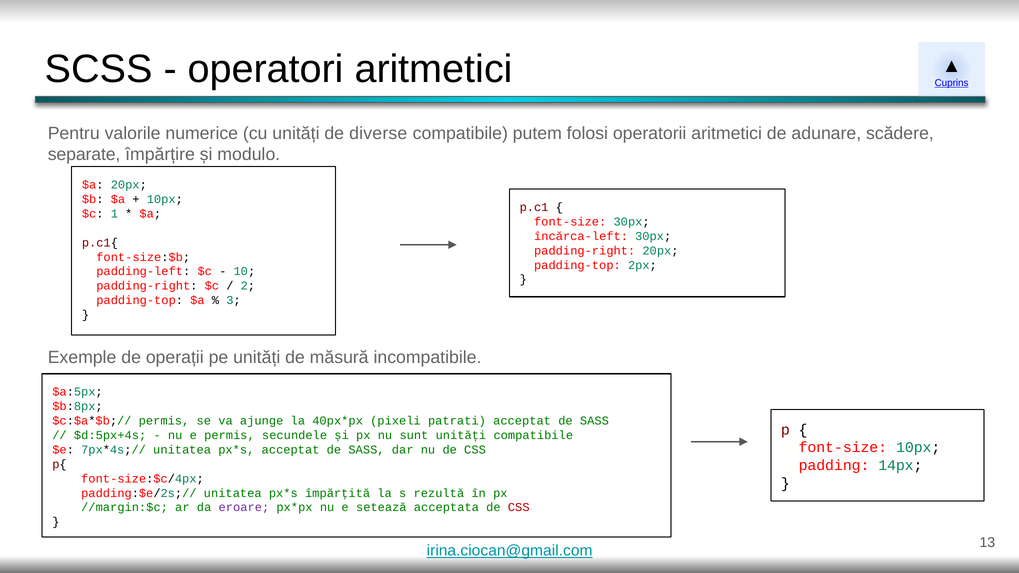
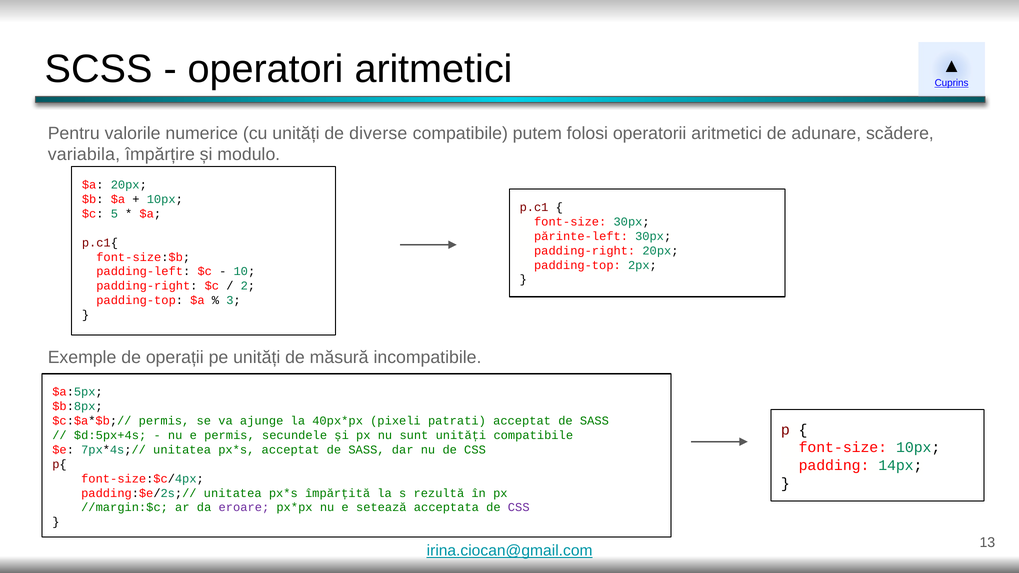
separate: separate -> variabila
1: 1 -> 5
încărca-left: încărca-left -> părinte-left
CSS at (519, 508) colour: red -> purple
